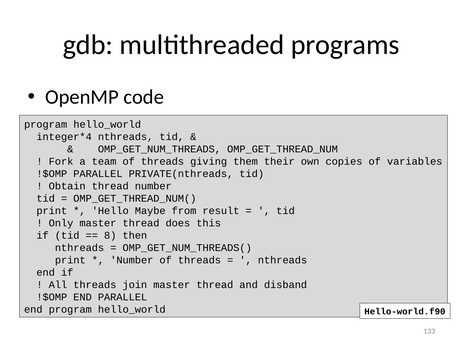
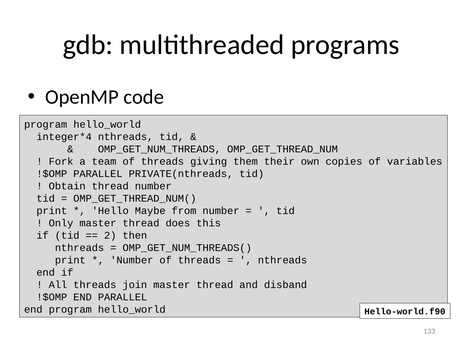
from result: result -> number
8: 8 -> 2
